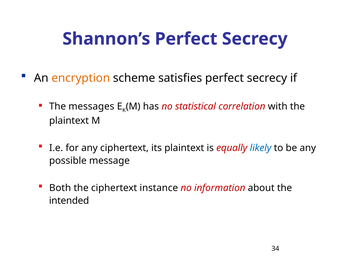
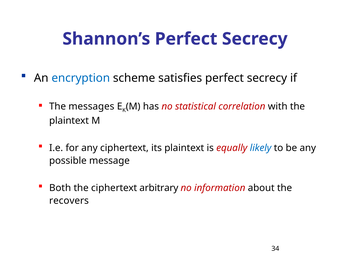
encryption colour: orange -> blue
instance: instance -> arbitrary
intended: intended -> recovers
